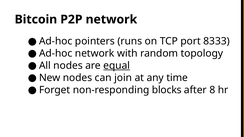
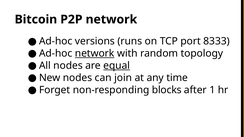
pointers: pointers -> versions
network at (95, 53) underline: none -> present
8: 8 -> 1
